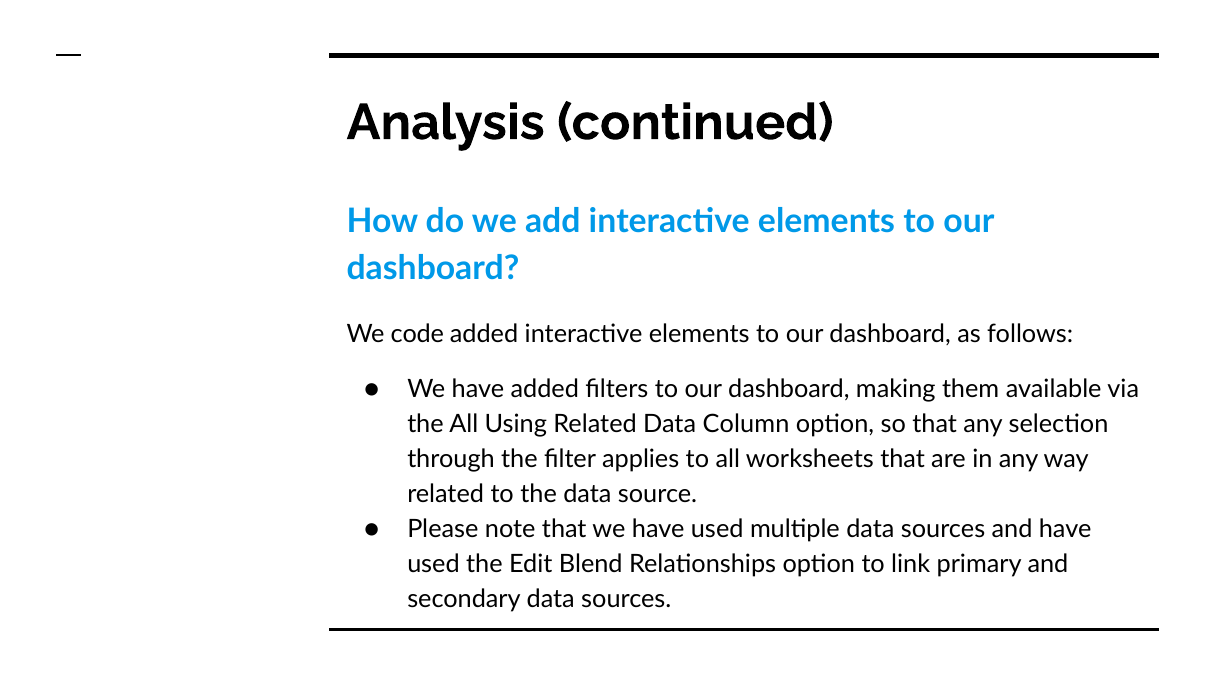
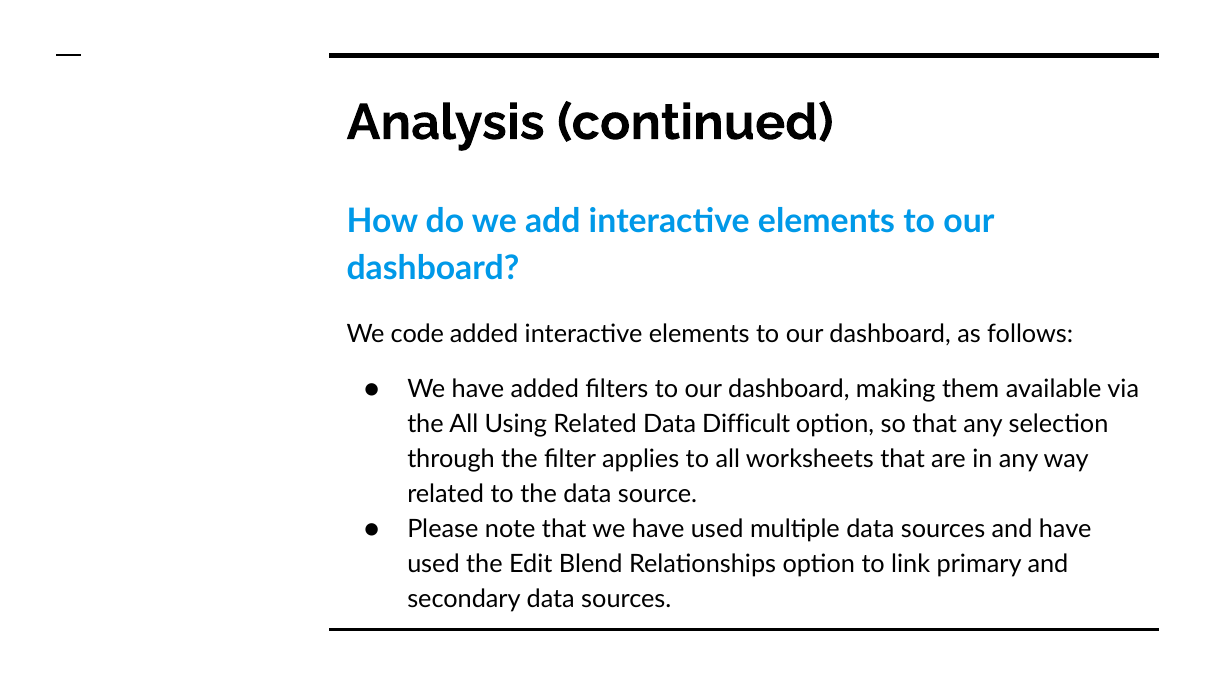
Column: Column -> Difficult
